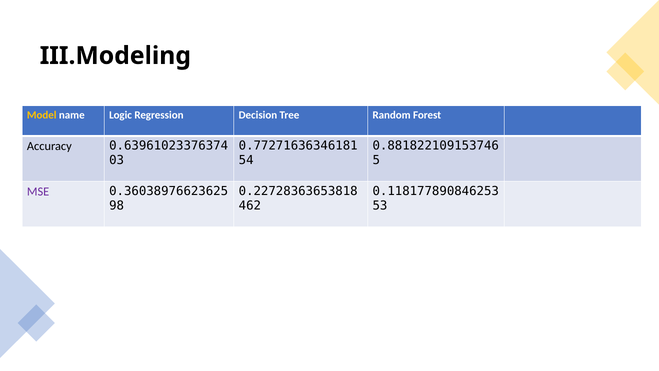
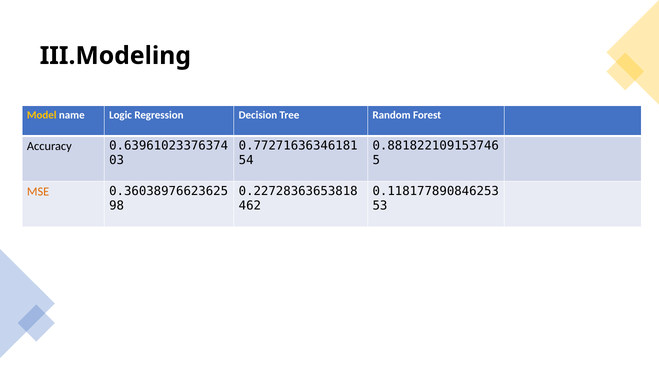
MSE colour: purple -> orange
